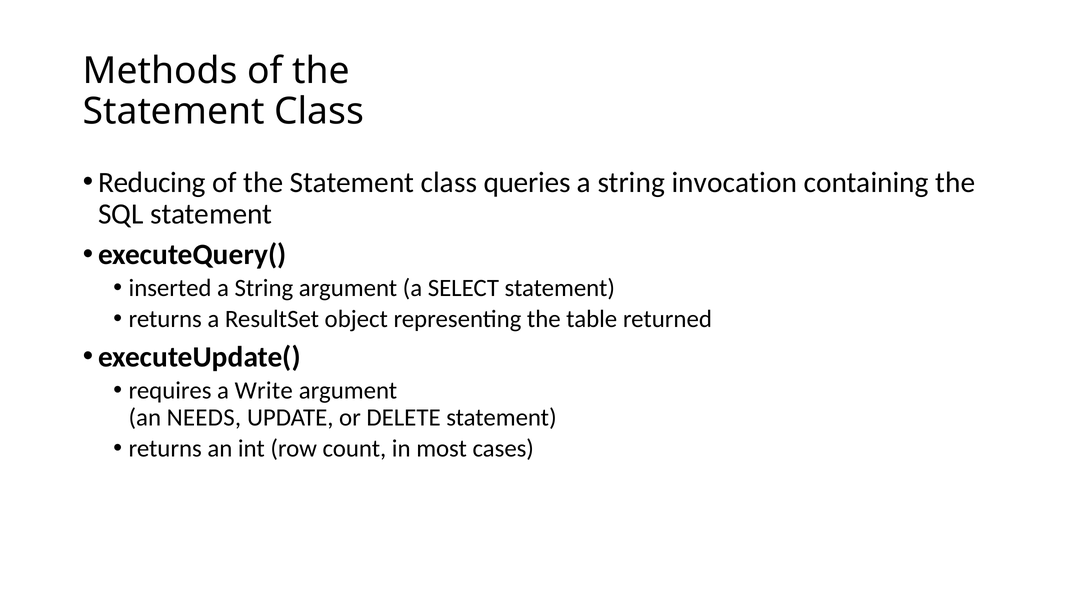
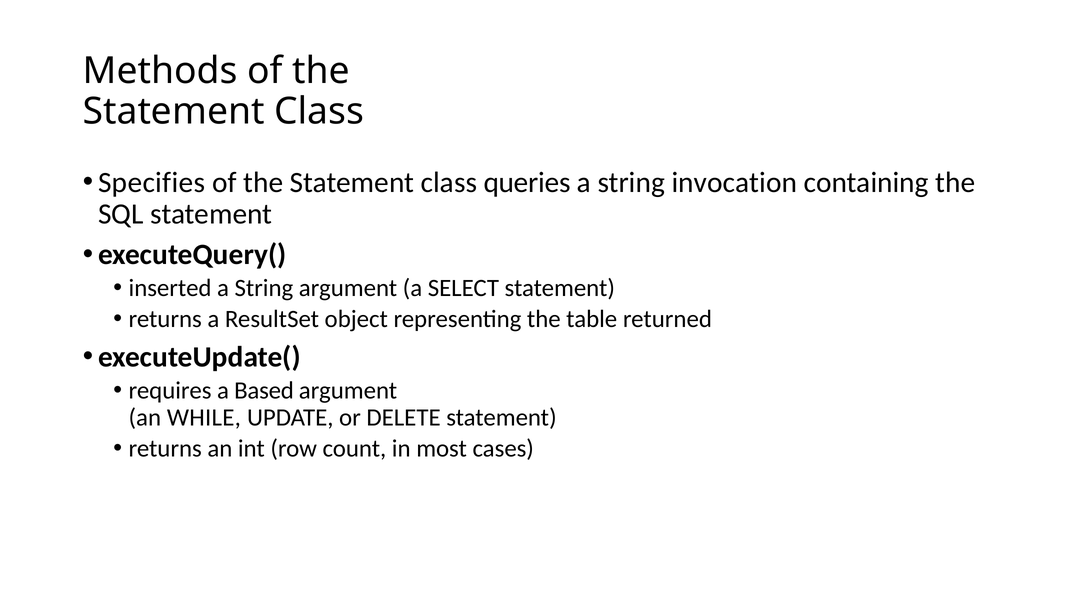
Reducing: Reducing -> Specifies
Write: Write -> Based
NEEDS: NEEDS -> WHILE
